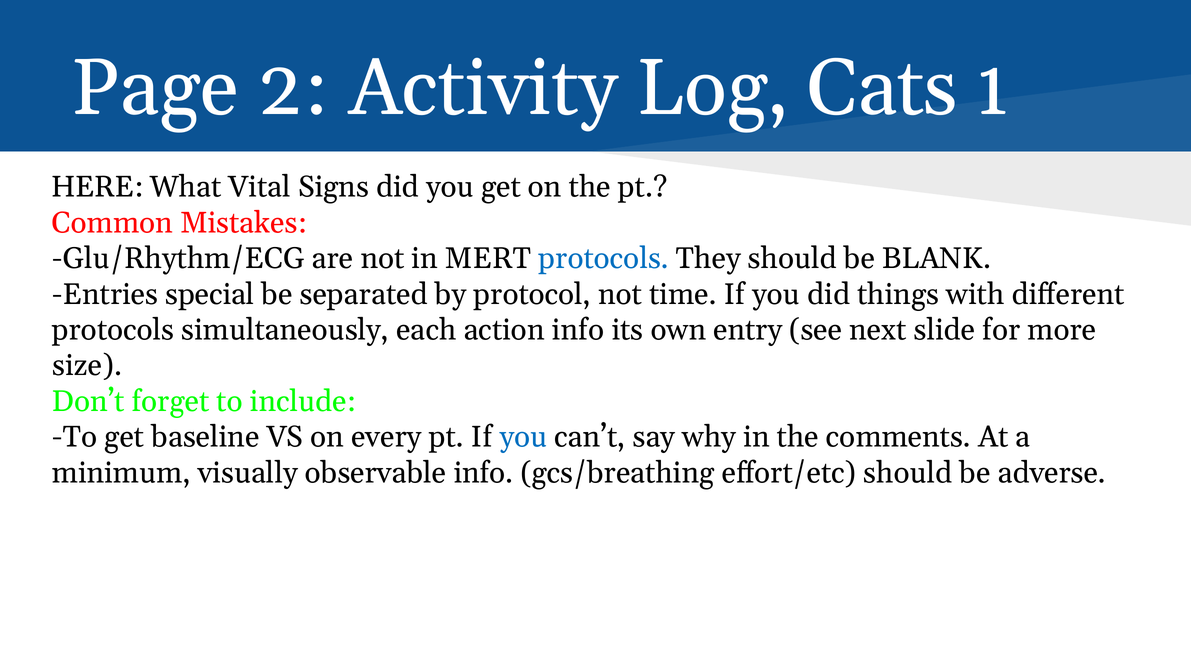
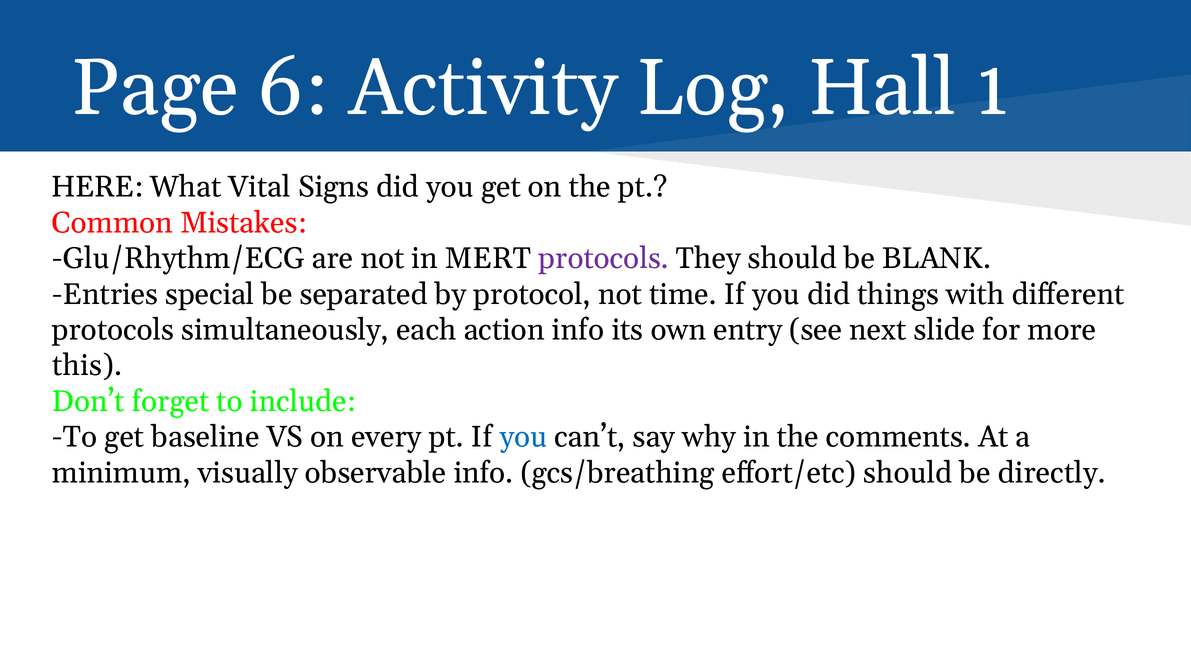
2: 2 -> 6
Cats: Cats -> Hall
protocols at (604, 258) colour: blue -> purple
size: size -> this
adverse: adverse -> directly
